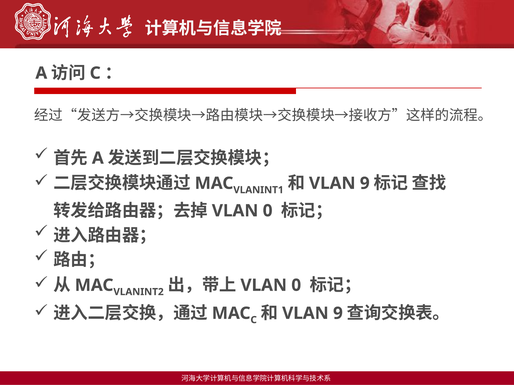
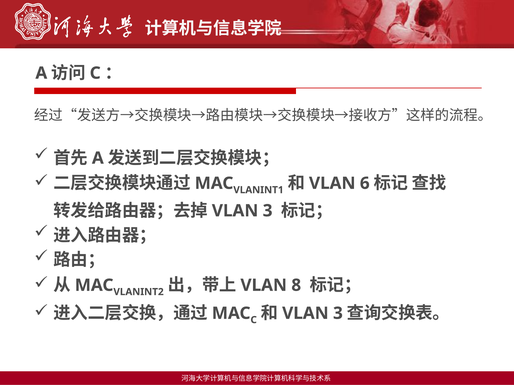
9 at (365, 183): 9 -> 6
0 at (268, 211): 0 -> 3
0 at (296, 286): 0 -> 8
9 at (338, 314): 9 -> 3
